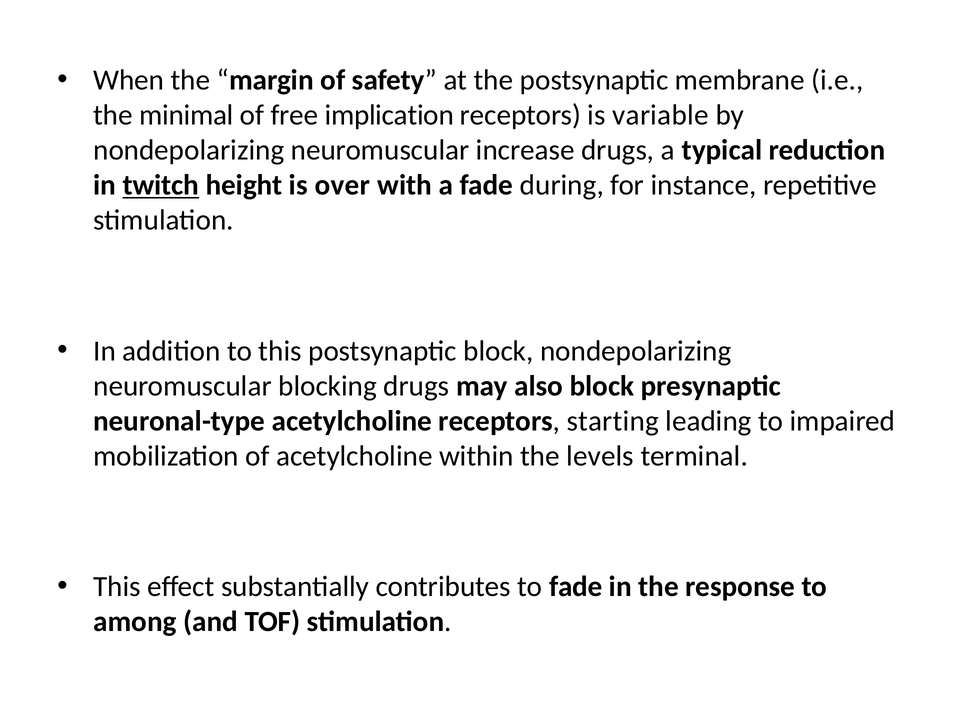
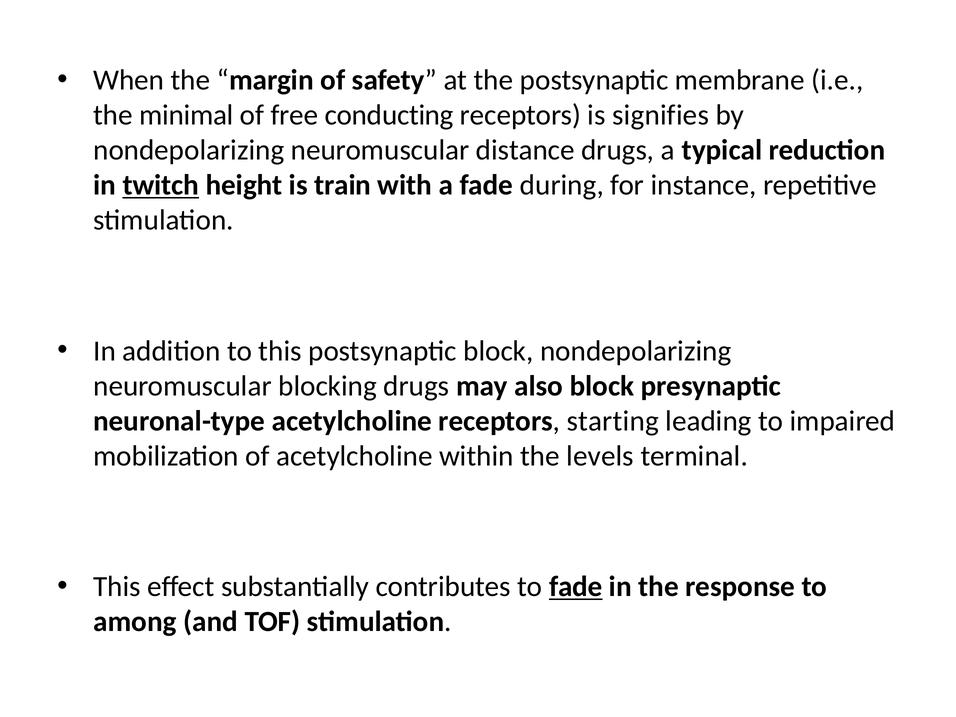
implication: implication -> conducting
variable: variable -> signifies
increase: increase -> distance
over: over -> train
fade at (576, 587) underline: none -> present
